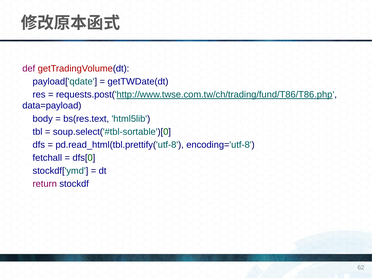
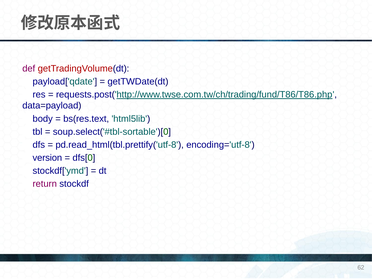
fetchall: fetchall -> version
